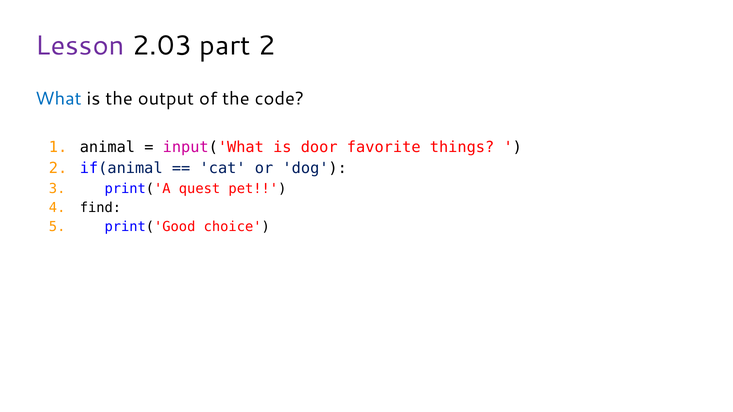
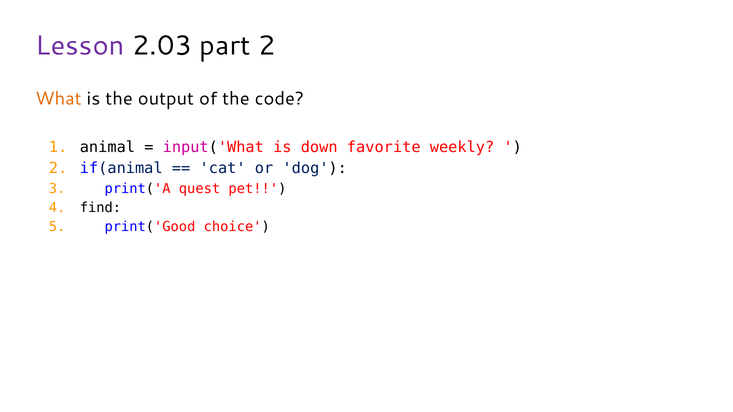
What colour: blue -> orange
door: door -> down
things: things -> weekly
